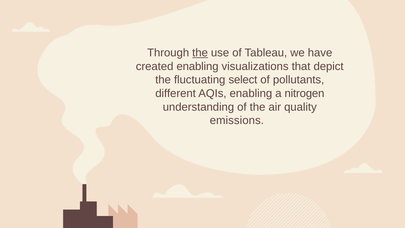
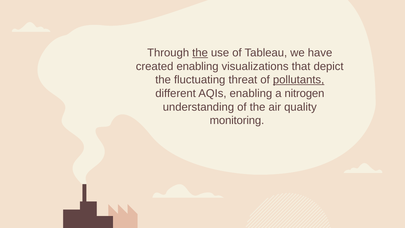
select: select -> threat
pollutants underline: none -> present
emissions: emissions -> monitoring
